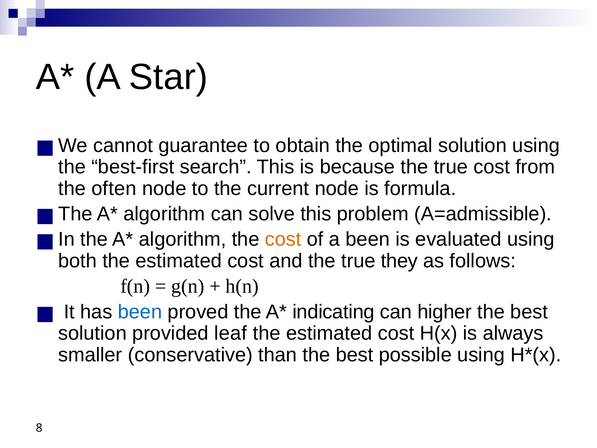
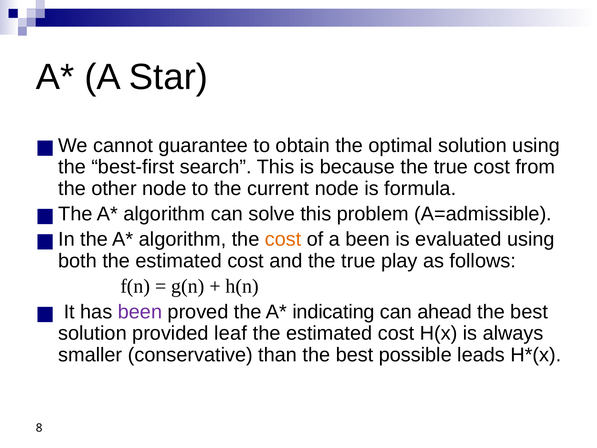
often: often -> other
they: they -> play
been at (140, 312) colour: blue -> purple
higher: higher -> ahead
possible using: using -> leads
